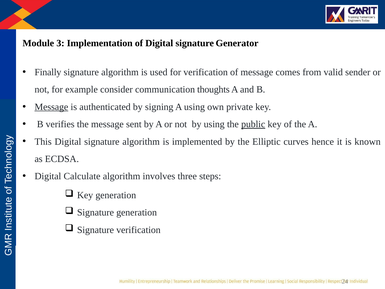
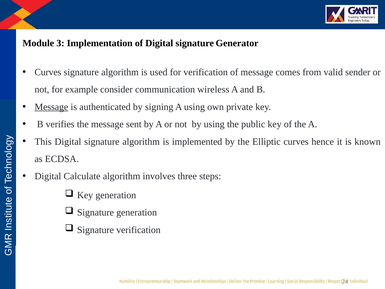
Finally at (48, 72): Finally -> Curves
thoughts: thoughts -> wireless
public underline: present -> none
